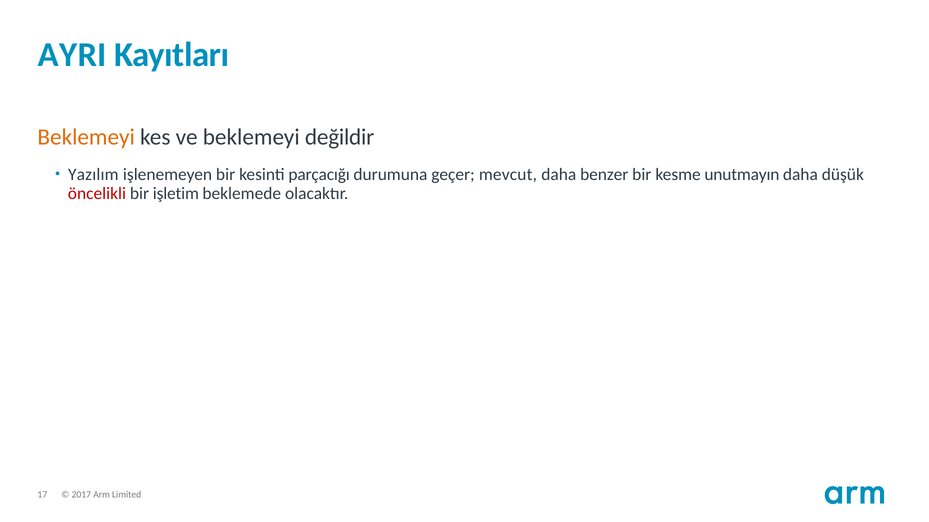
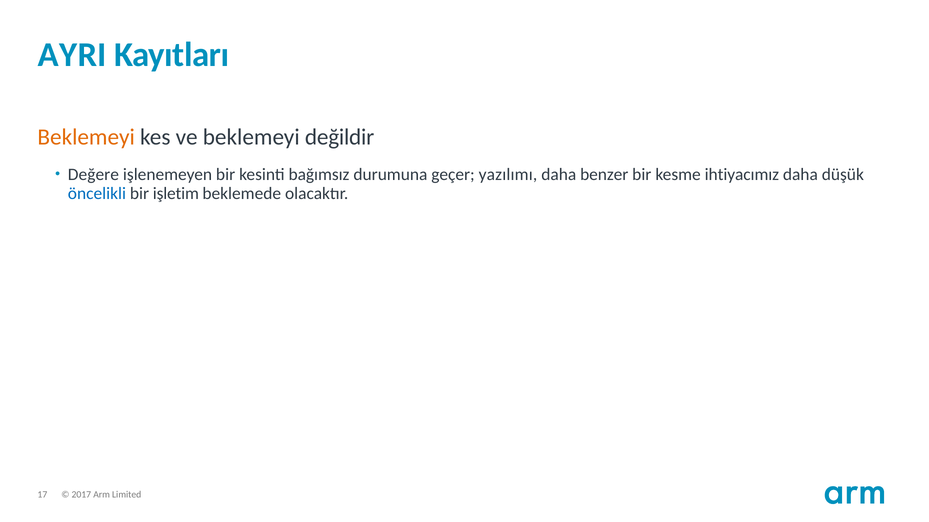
Yazılım: Yazılım -> Değere
parçacığı: parçacığı -> bağımsız
mevcut: mevcut -> yazılımı
unutmayın: unutmayın -> ihtiyacımız
öncelikli colour: red -> blue
